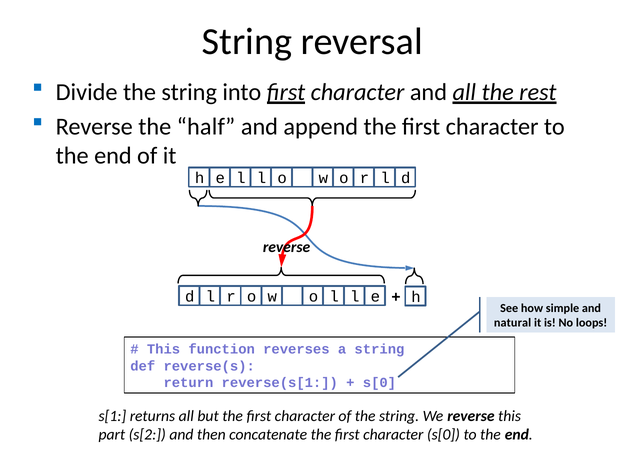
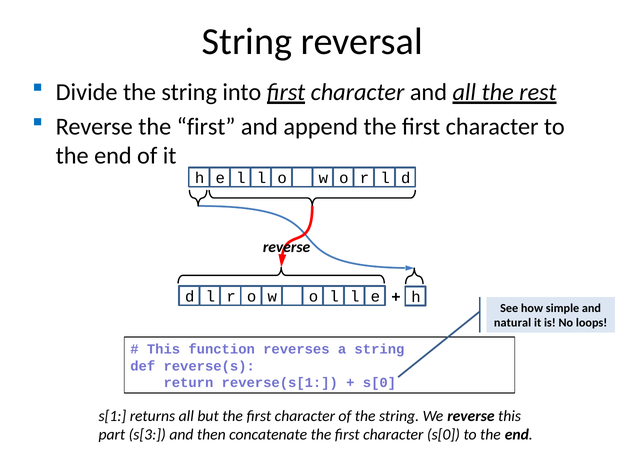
Reverse the half: half -> first
s[2: s[2 -> s[3
